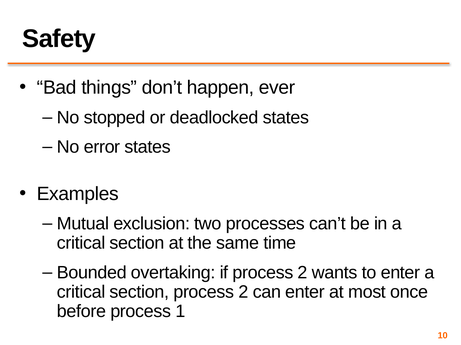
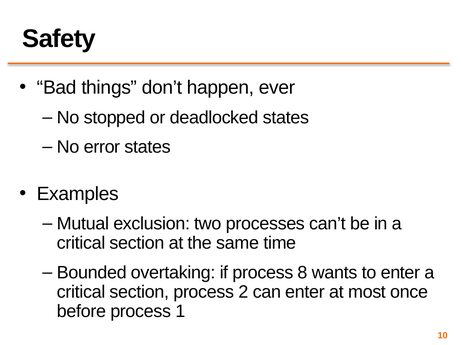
if process 2: 2 -> 8
